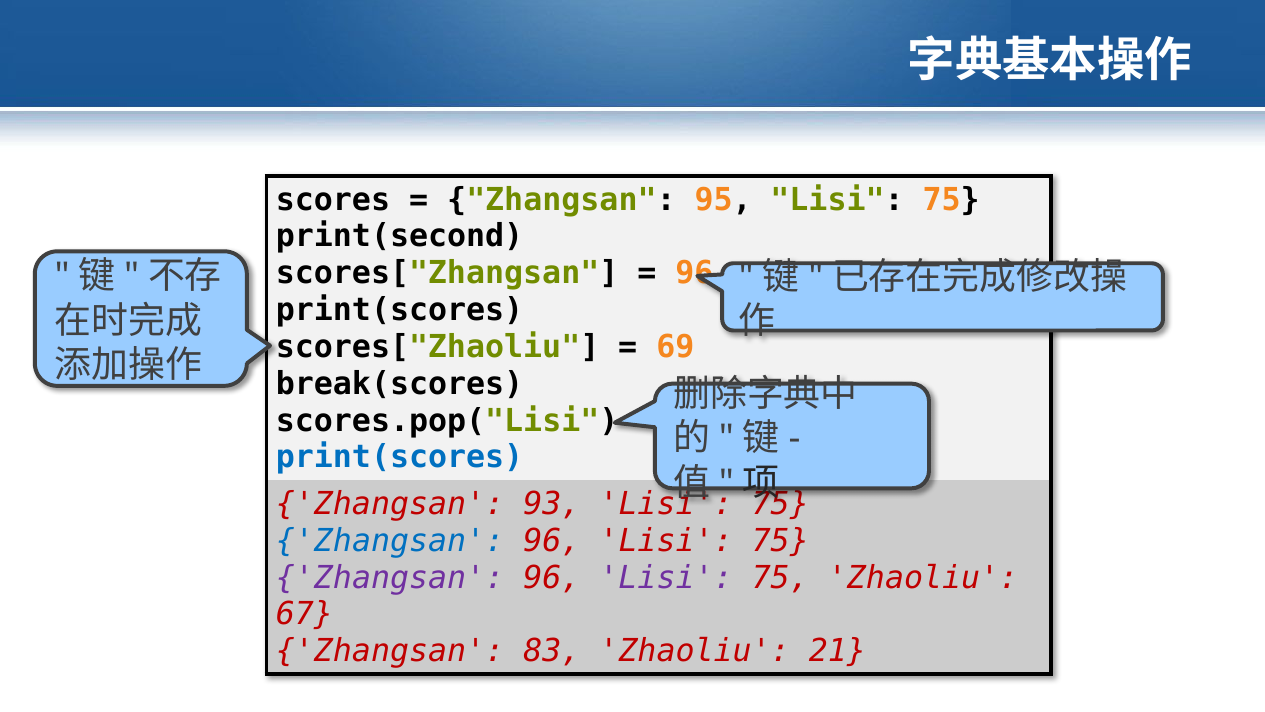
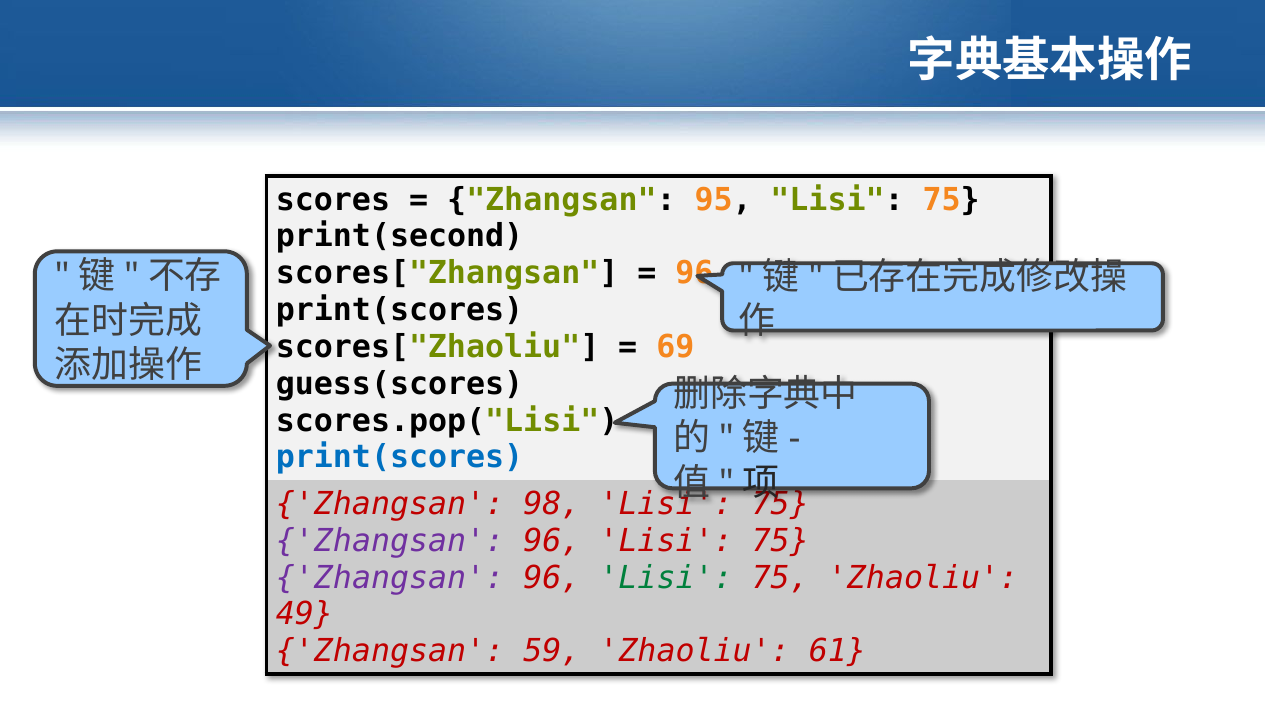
break(scores: break(scores -> guess(scores
93: 93 -> 98
Zhangsan at (390, 540) colour: blue -> purple
Lisi at (666, 577) colour: purple -> green
67: 67 -> 49
83: 83 -> 59
21: 21 -> 61
